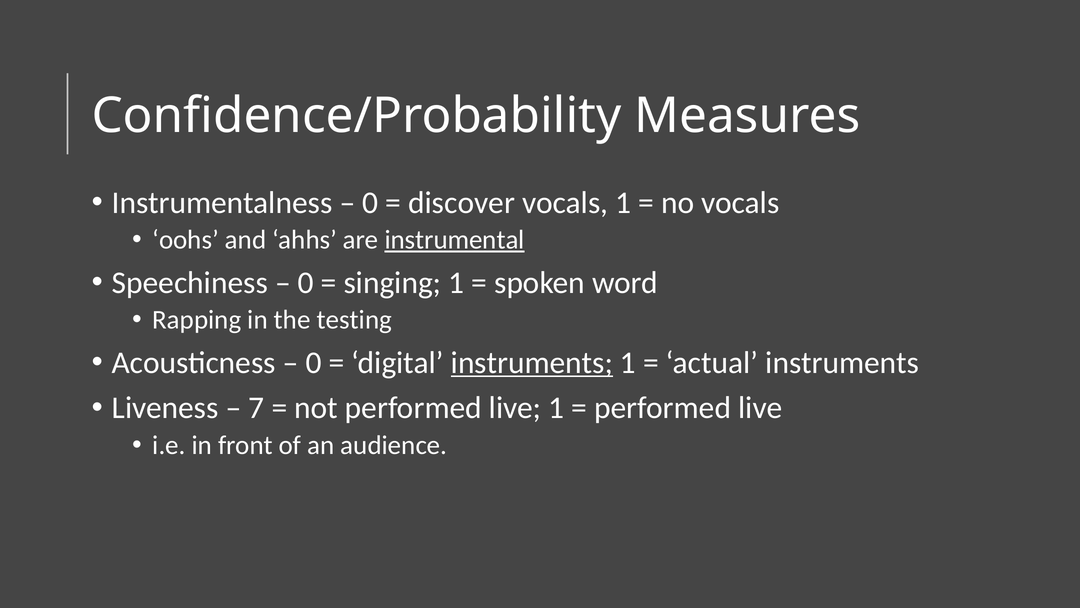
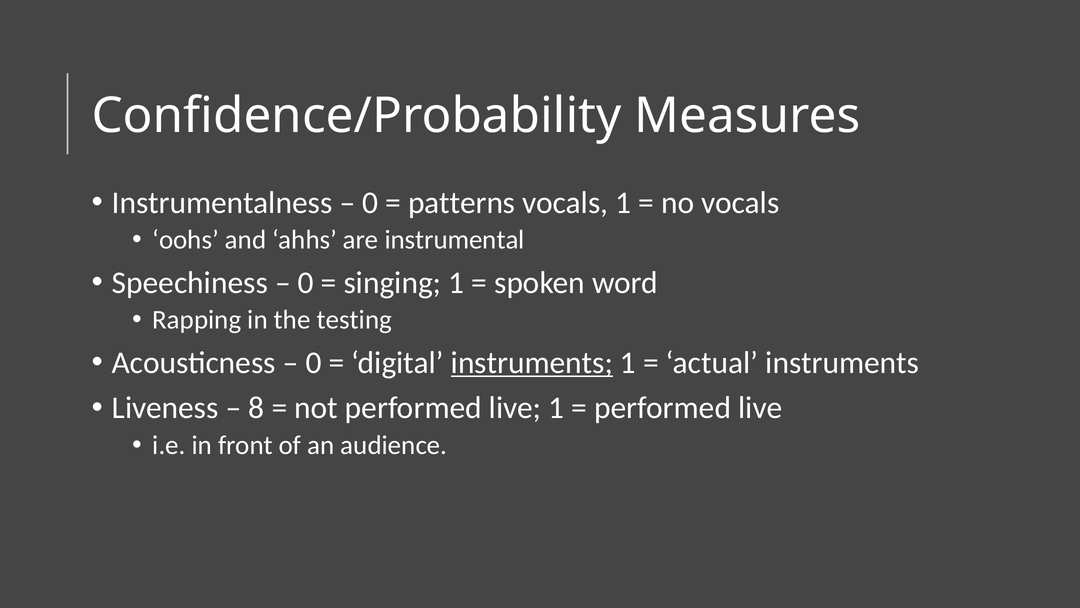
discover: discover -> patterns
instrumental underline: present -> none
7: 7 -> 8
